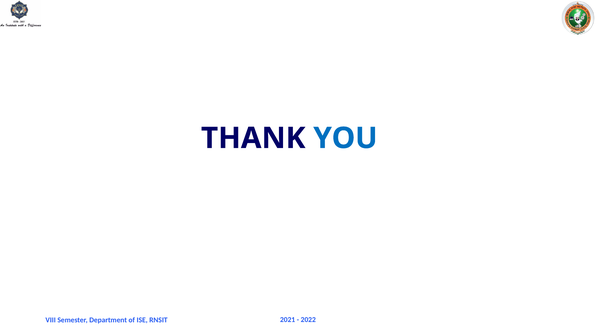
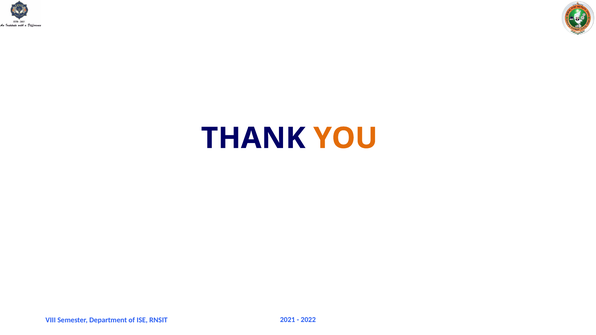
YOU colour: blue -> orange
